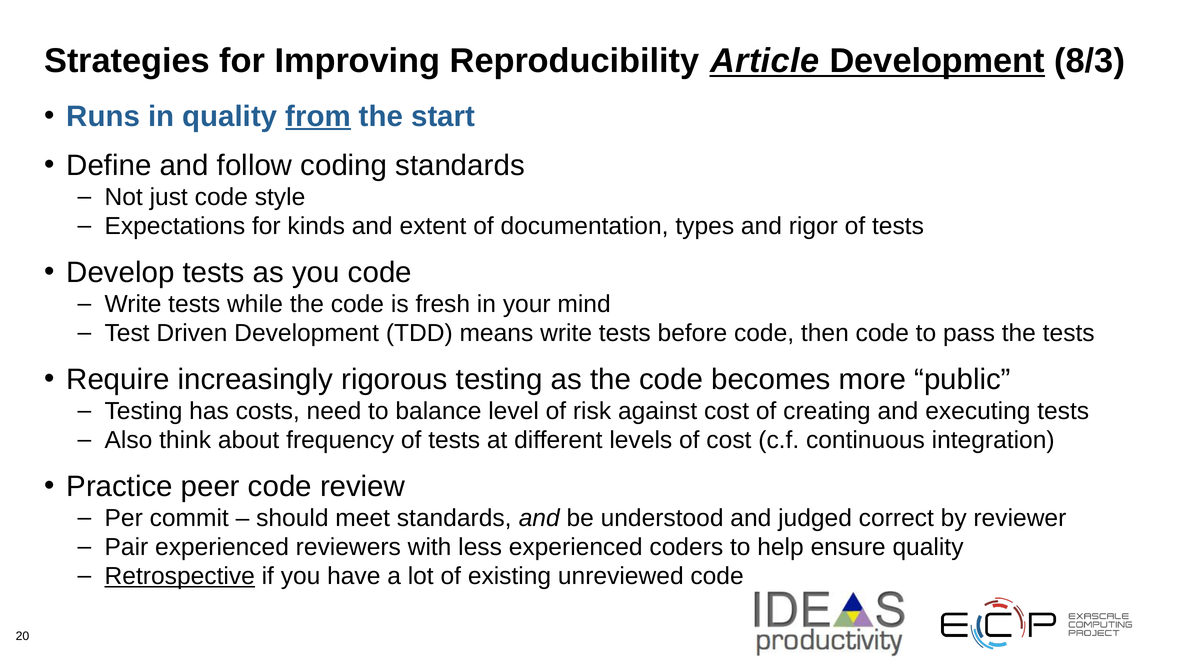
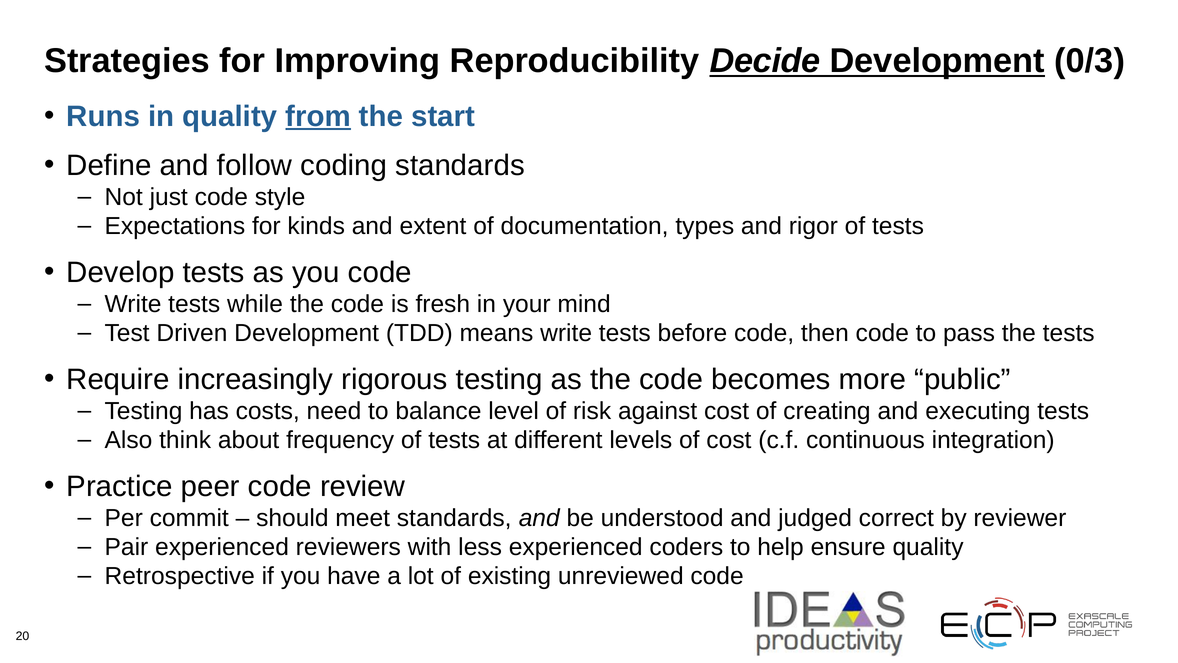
Article: Article -> Decide
8/3: 8/3 -> 0/3
Retrospective underline: present -> none
